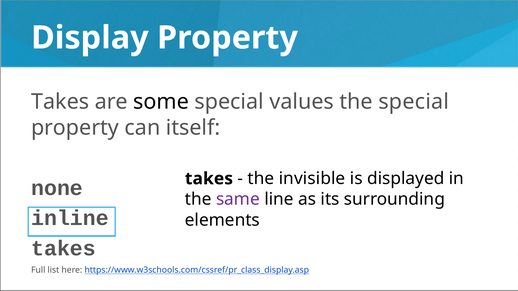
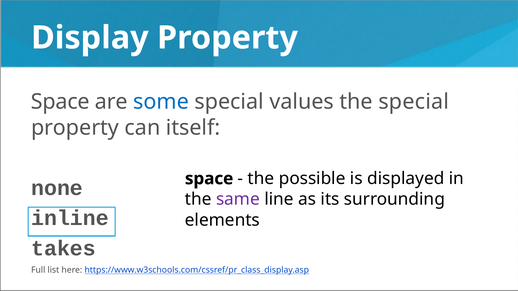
Takes at (60, 102): Takes -> Space
some colour: black -> blue
takes at (209, 179): takes -> space
invisible: invisible -> possible
